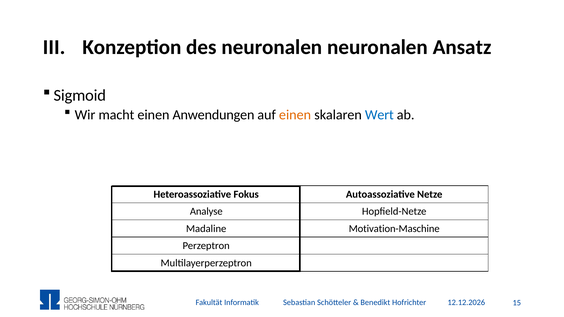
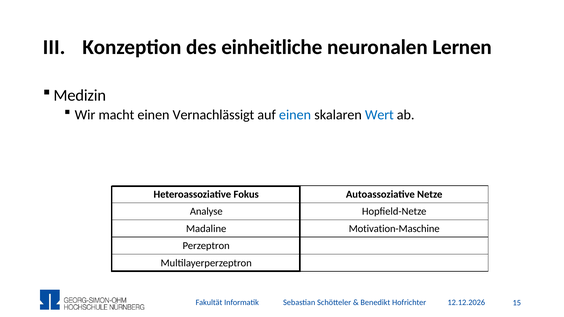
des neuronalen: neuronalen -> einheitliche
Ansatz: Ansatz -> Lernen
Sigmoid: Sigmoid -> Medizin
Anwendungen: Anwendungen -> Vernachlässigt
einen at (295, 115) colour: orange -> blue
